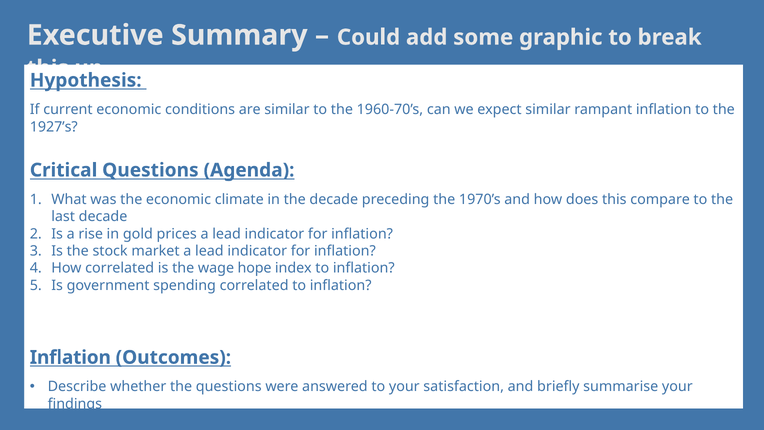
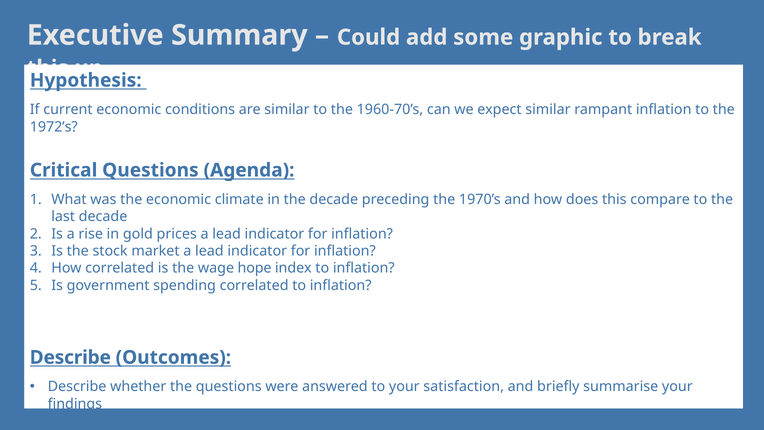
1927’s: 1927’s -> 1972’s
Inflation at (70, 357): Inflation -> Describe
